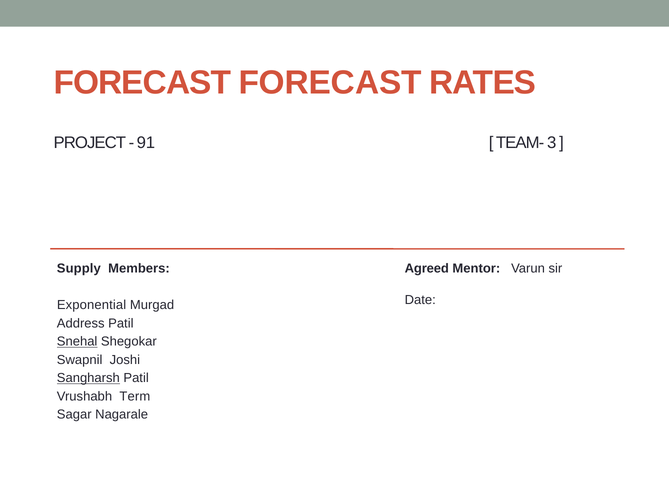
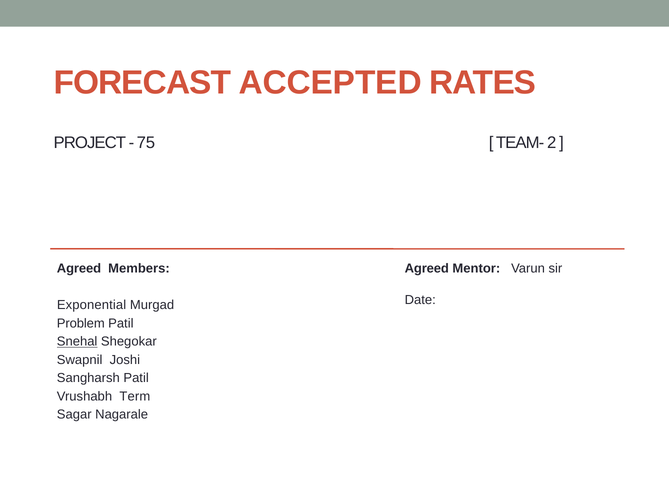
FORECAST FORECAST: FORECAST -> ACCEPTED
91: 91 -> 75
3: 3 -> 2
Supply at (79, 269): Supply -> Agreed
Address: Address -> Problem
Sangharsh underline: present -> none
